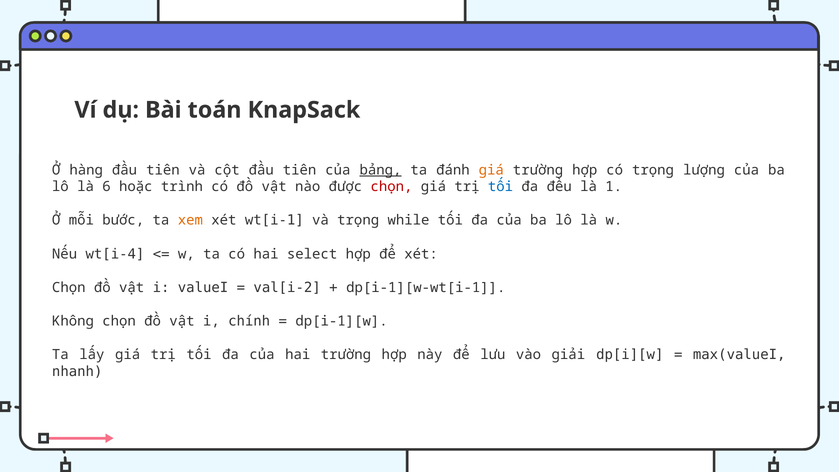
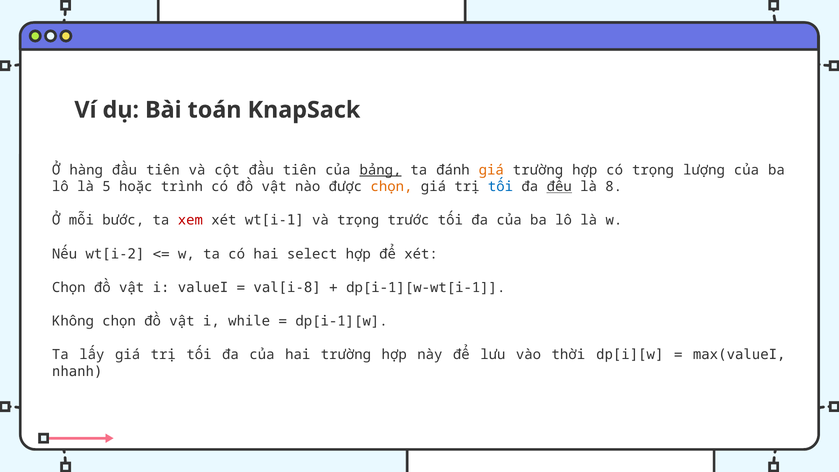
6: 6 -> 5
chọn at (392, 187) colour: red -> orange
đều underline: none -> present
1: 1 -> 8
xem colour: orange -> red
while: while -> trước
wt[i-4: wt[i-4 -> wt[i-2
val[i-2: val[i-2 -> val[i-8
chính: chính -> while
giải: giải -> thời
